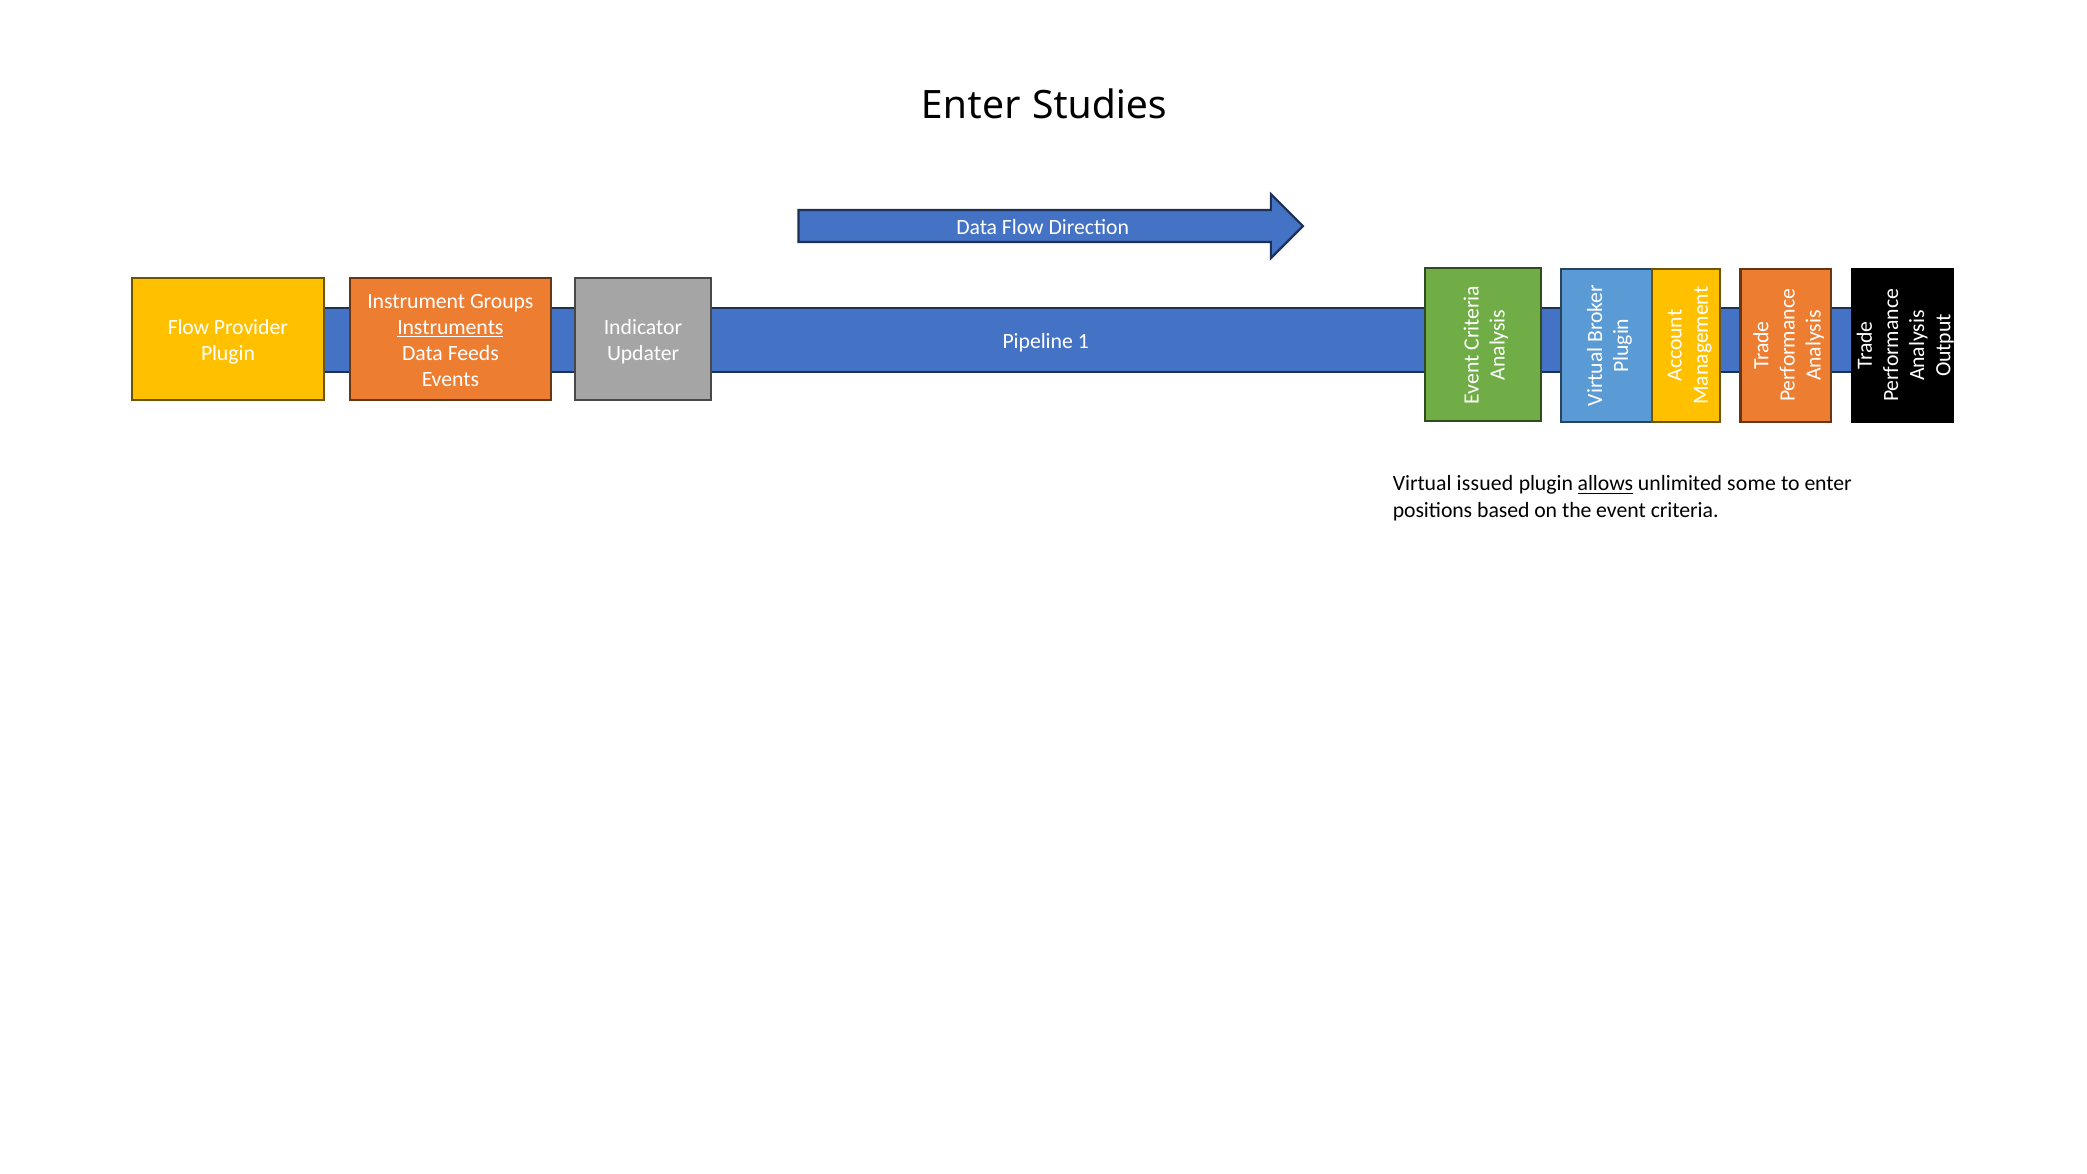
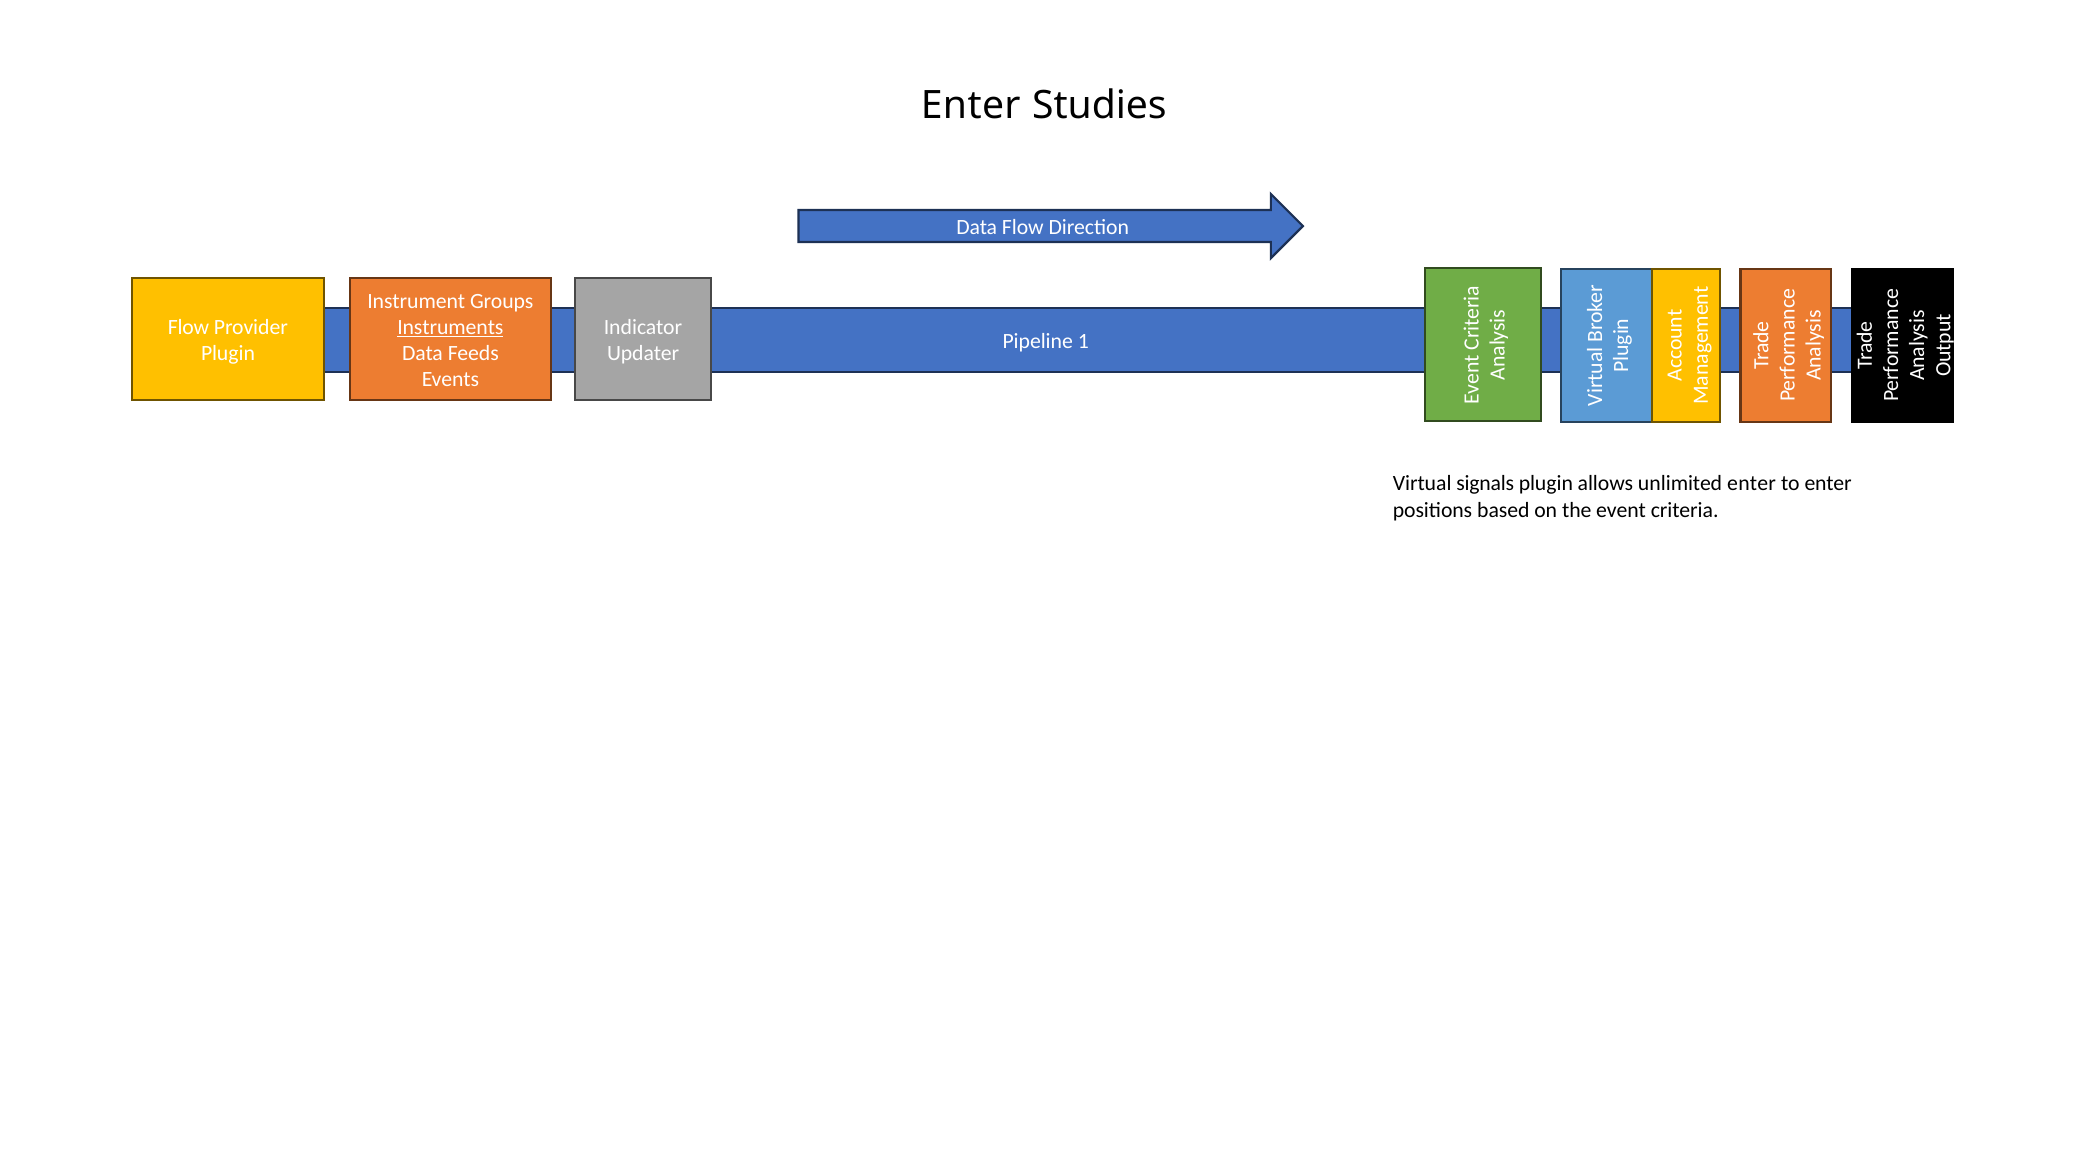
issued: issued -> signals
allows underline: present -> none
unlimited some: some -> enter
